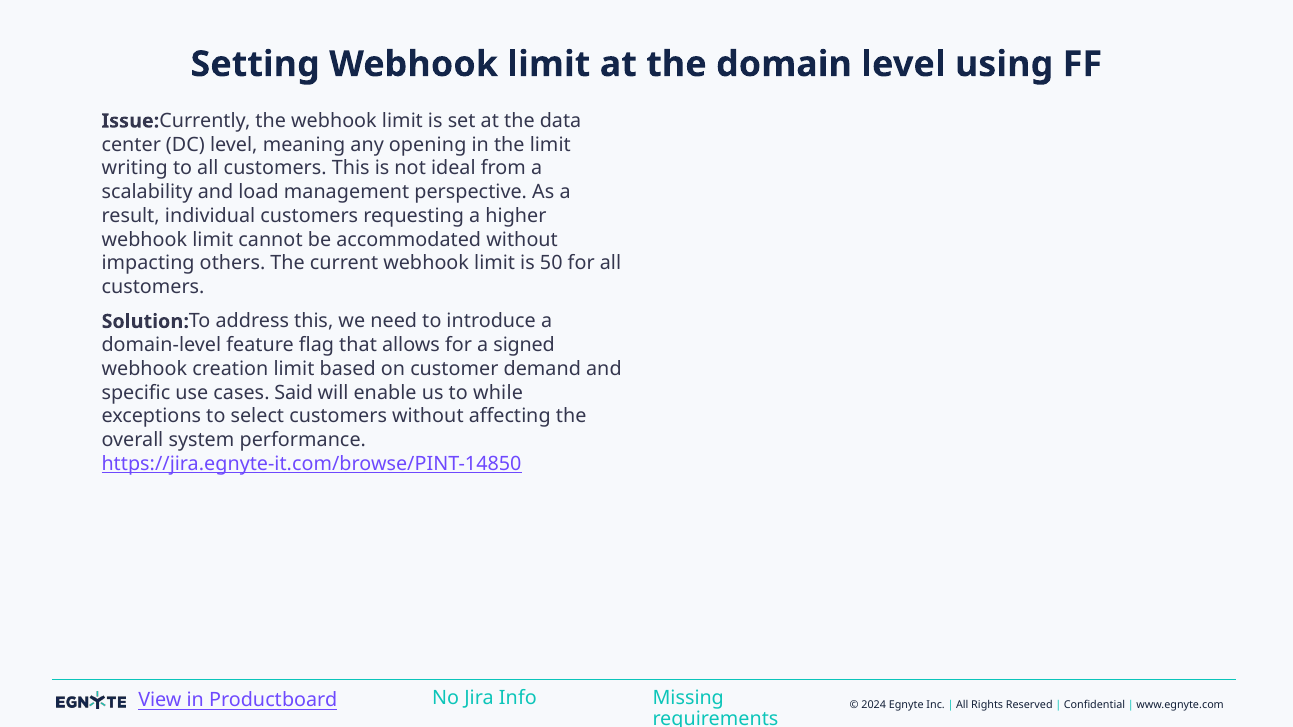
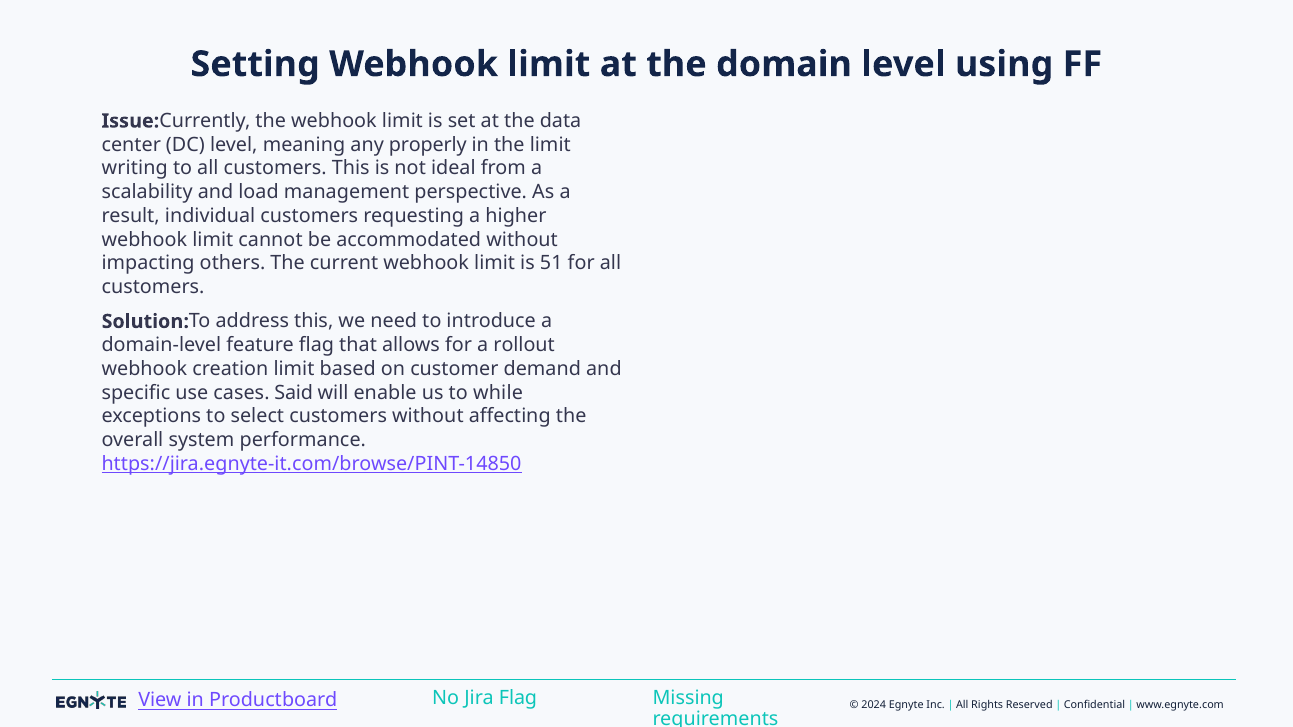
opening: opening -> properly
50: 50 -> 51
signed: signed -> rollout
Jira Info: Info -> Flag
